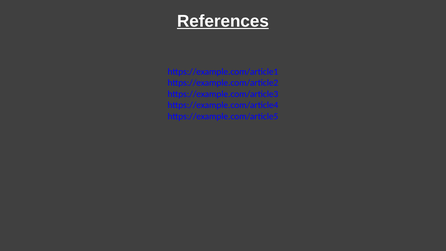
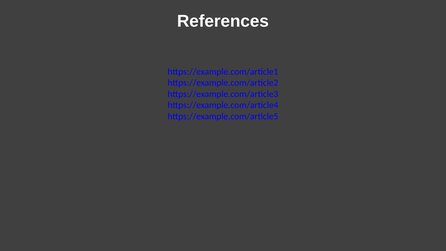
References underline: present -> none
